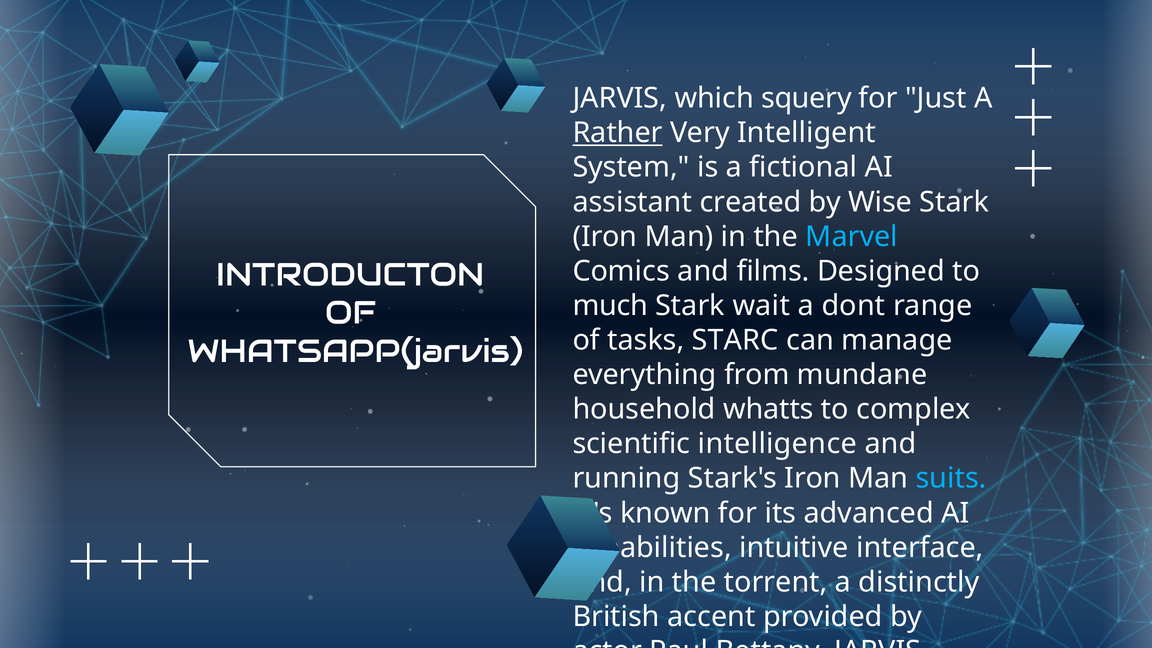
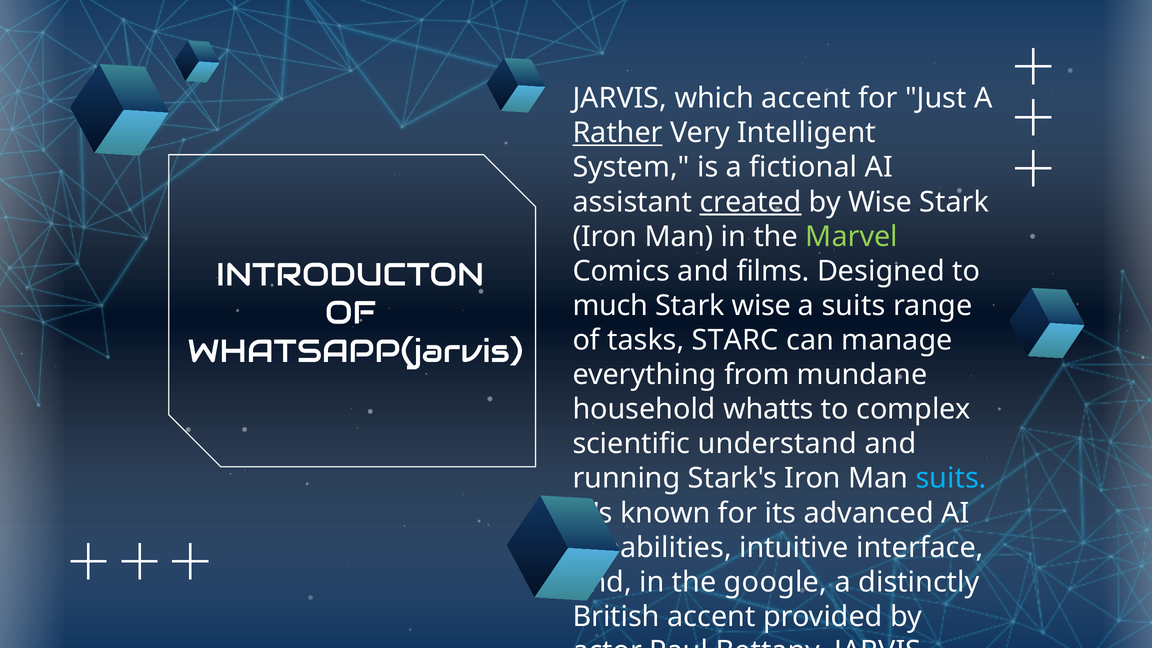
which squery: squery -> accent
created underline: none -> present
Marvel colour: light blue -> light green
Stark wait: wait -> wise
a dont: dont -> suits
intelligence: intelligence -> understand
torrent: torrent -> google
